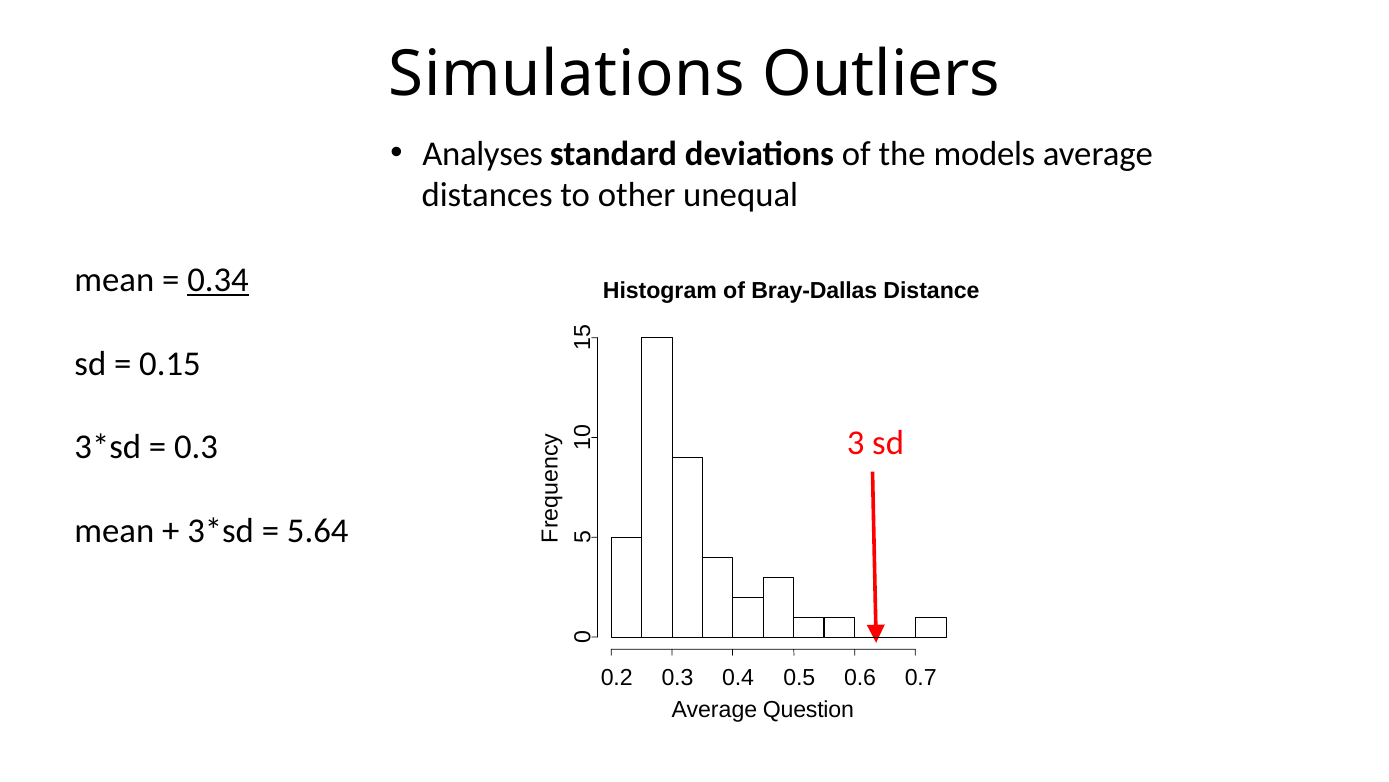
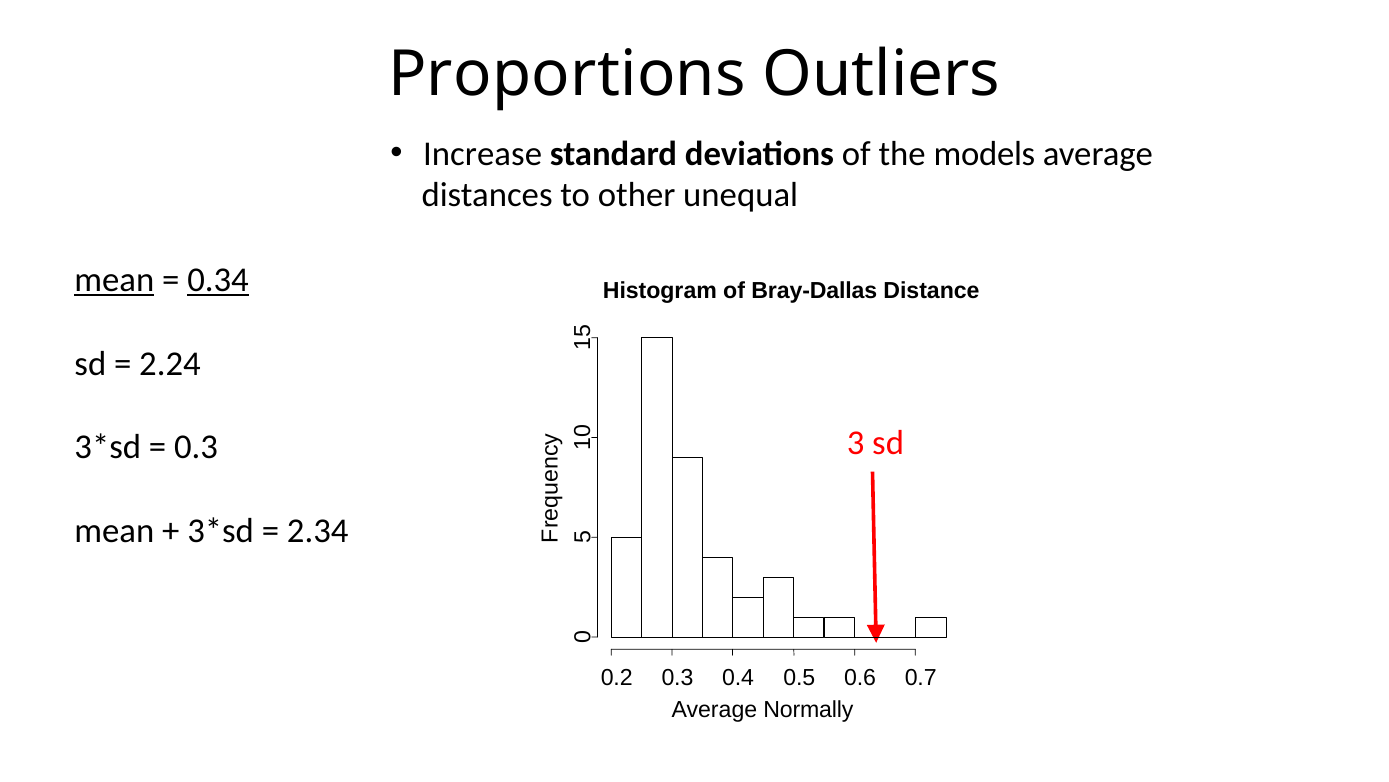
Simulations: Simulations -> Proportions
Analyses: Analyses -> Increase
mean at (114, 280) underline: none -> present
0.15: 0.15 -> 2.24
5.64: 5.64 -> 2.34
Question: Question -> Normally
